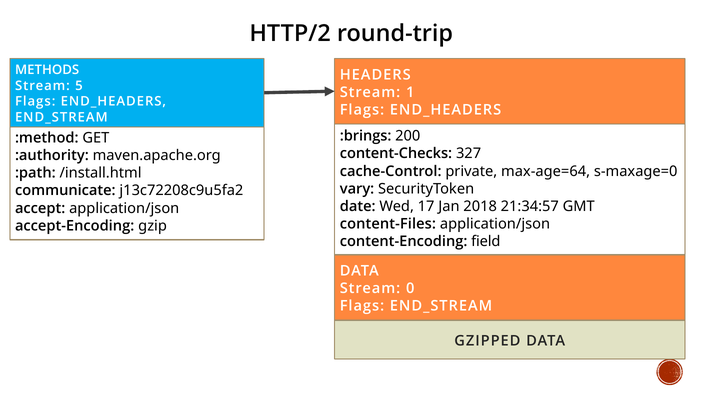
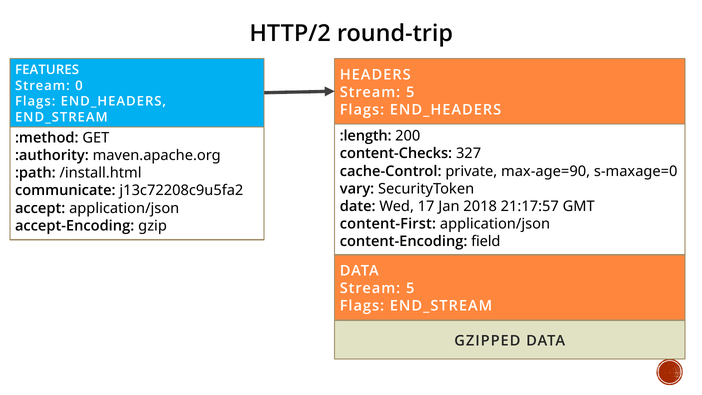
METHODS: METHODS -> FEATURES
5: 5 -> 0
1 at (410, 92): 1 -> 5
:brings: :brings -> :length
max-age=64: max-age=64 -> max-age=90
21:34:57: 21:34:57 -> 21:17:57
content-Files: content-Files -> content-First
0 at (410, 288): 0 -> 5
